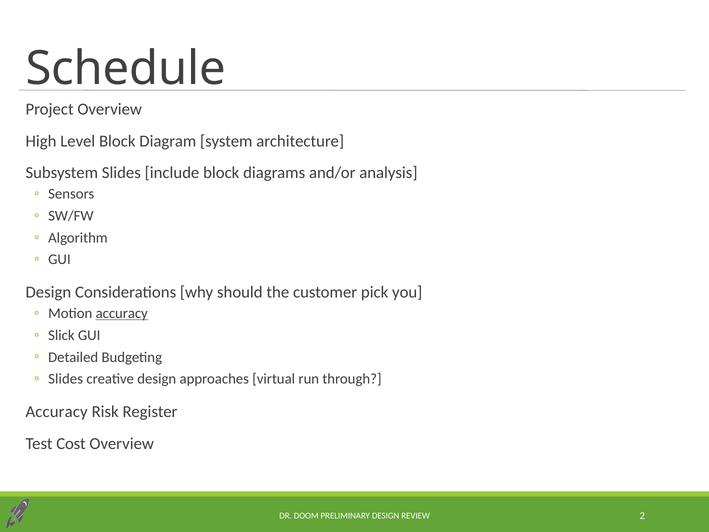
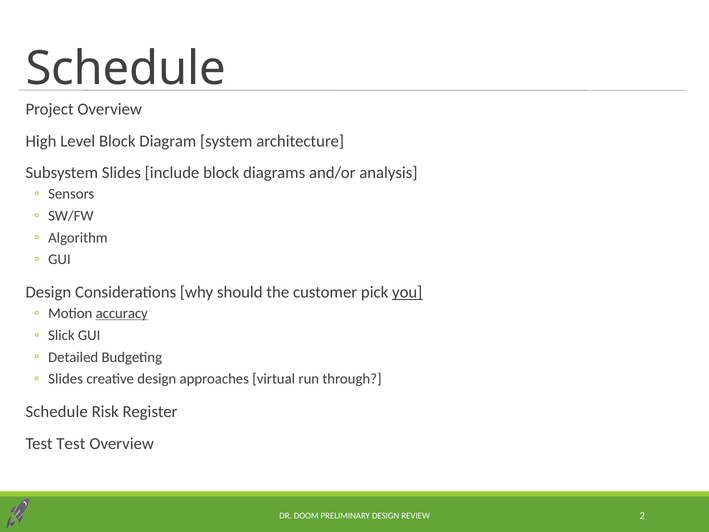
you underline: none -> present
Accuracy at (57, 412): Accuracy -> Schedule
Test Cost: Cost -> Test
